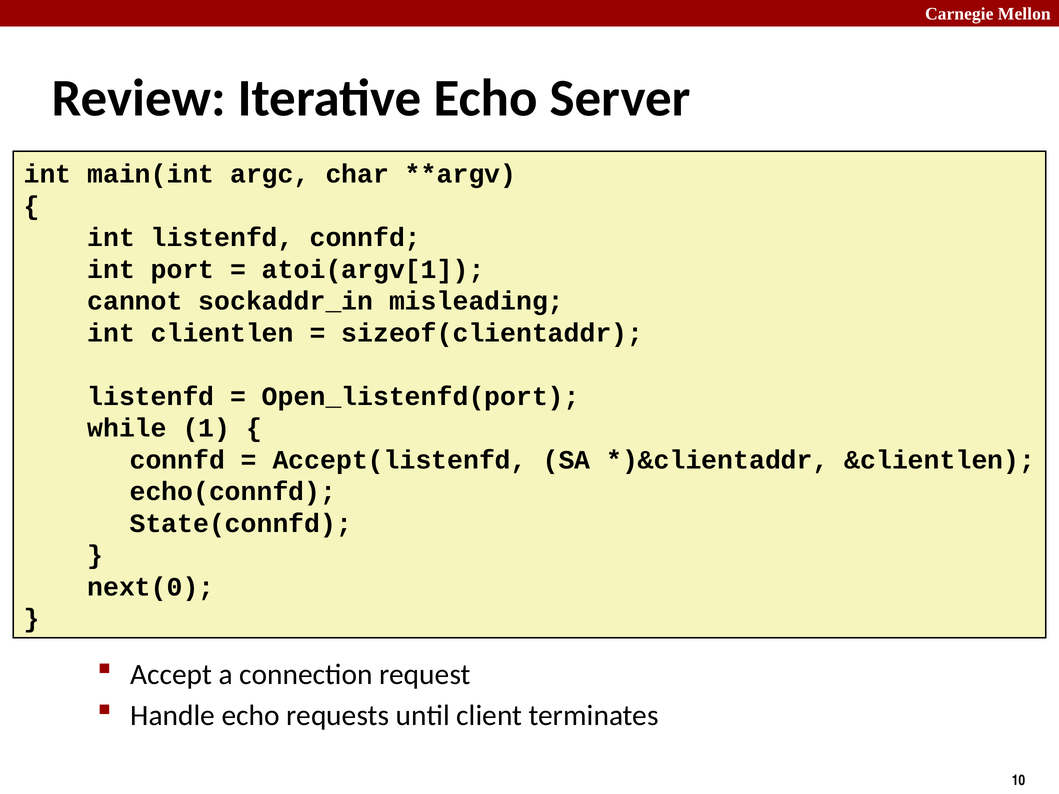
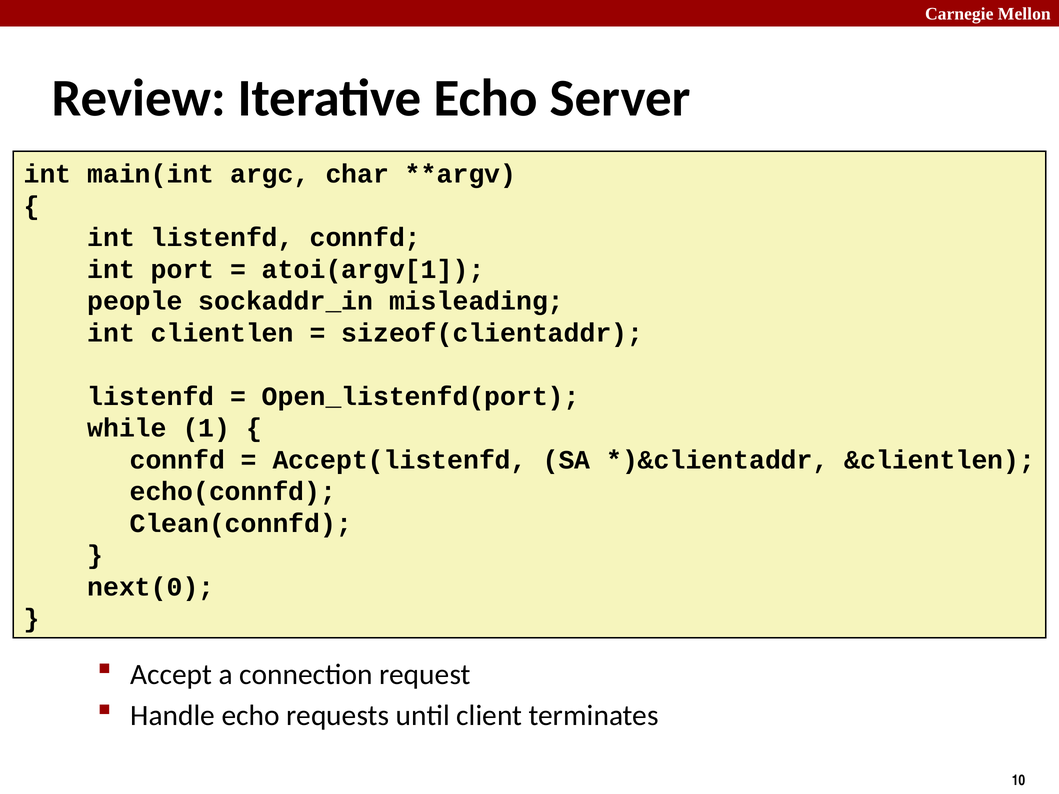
cannot: cannot -> people
State(connfd: State(connfd -> Clean(connfd
